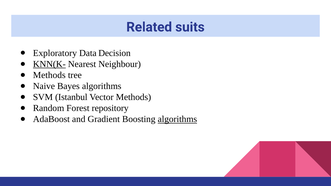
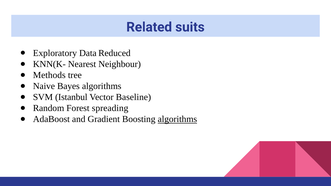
Decision: Decision -> Reduced
KNN(K- underline: present -> none
Vector Methods: Methods -> Baseline
repository: repository -> spreading
